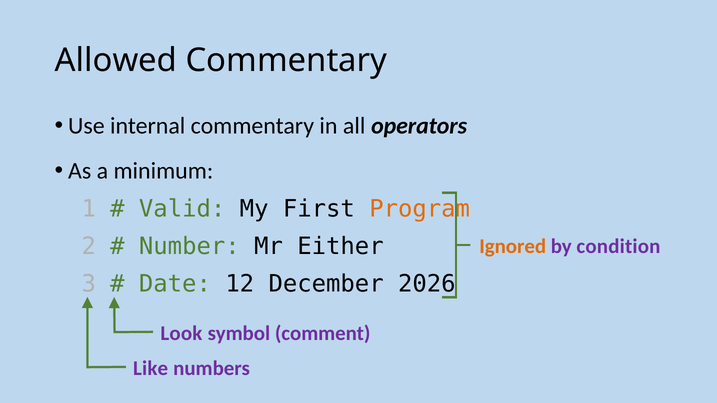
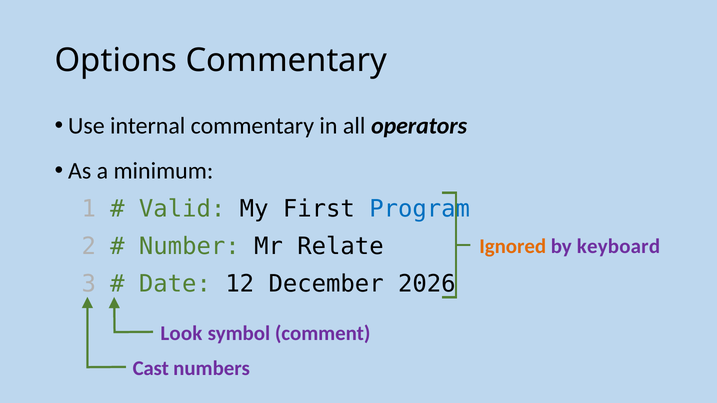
Allowed: Allowed -> Options
Program colour: orange -> blue
Either: Either -> Relate
condition: condition -> keyboard
Like: Like -> Cast
